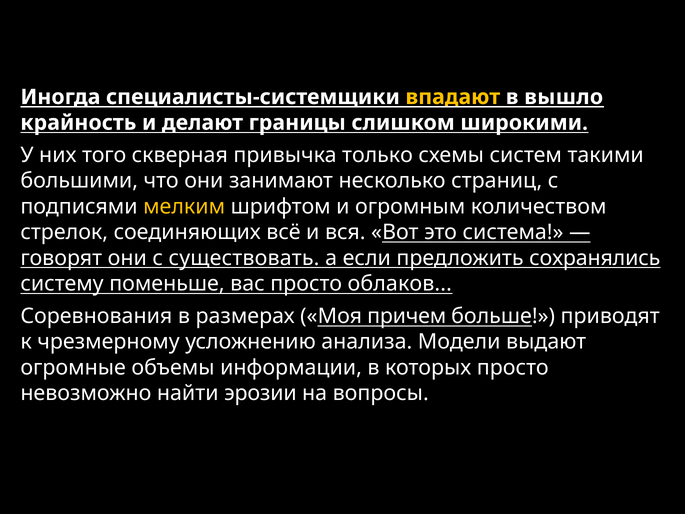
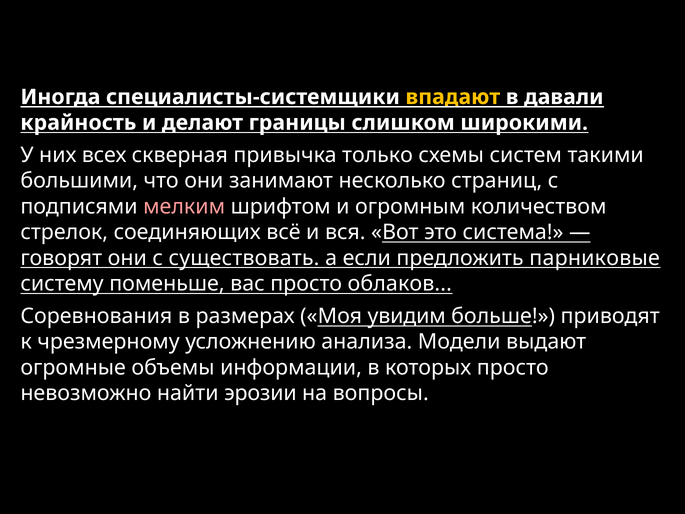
вышло: вышло -> давали
того: того -> всех
мелким colour: yellow -> pink
сохранялись: сохранялись -> парниковые
причем: причем -> увидим
